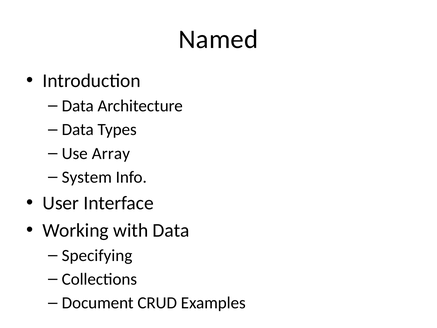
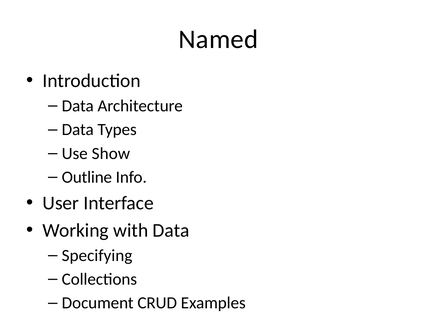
Array: Array -> Show
System: System -> Outline
